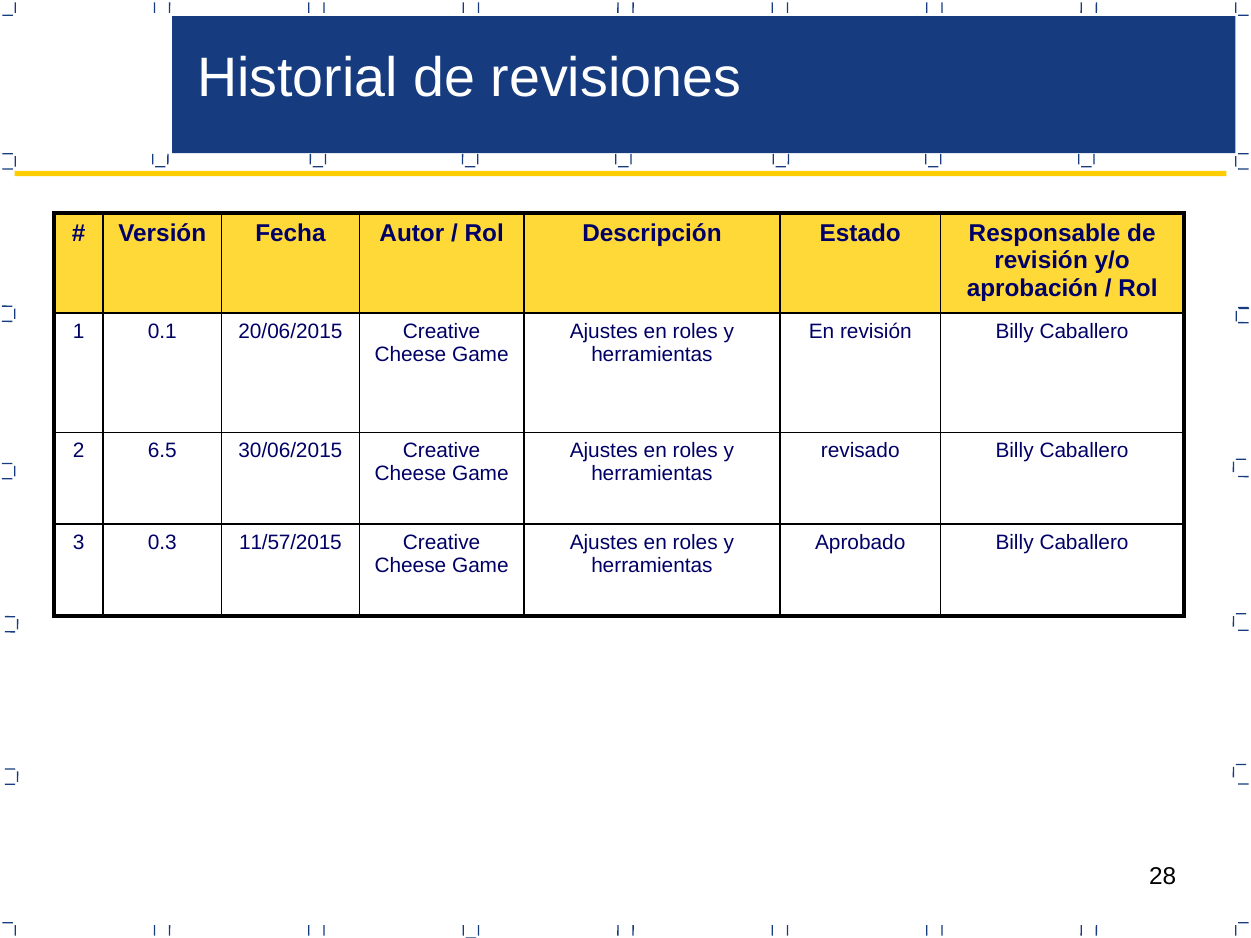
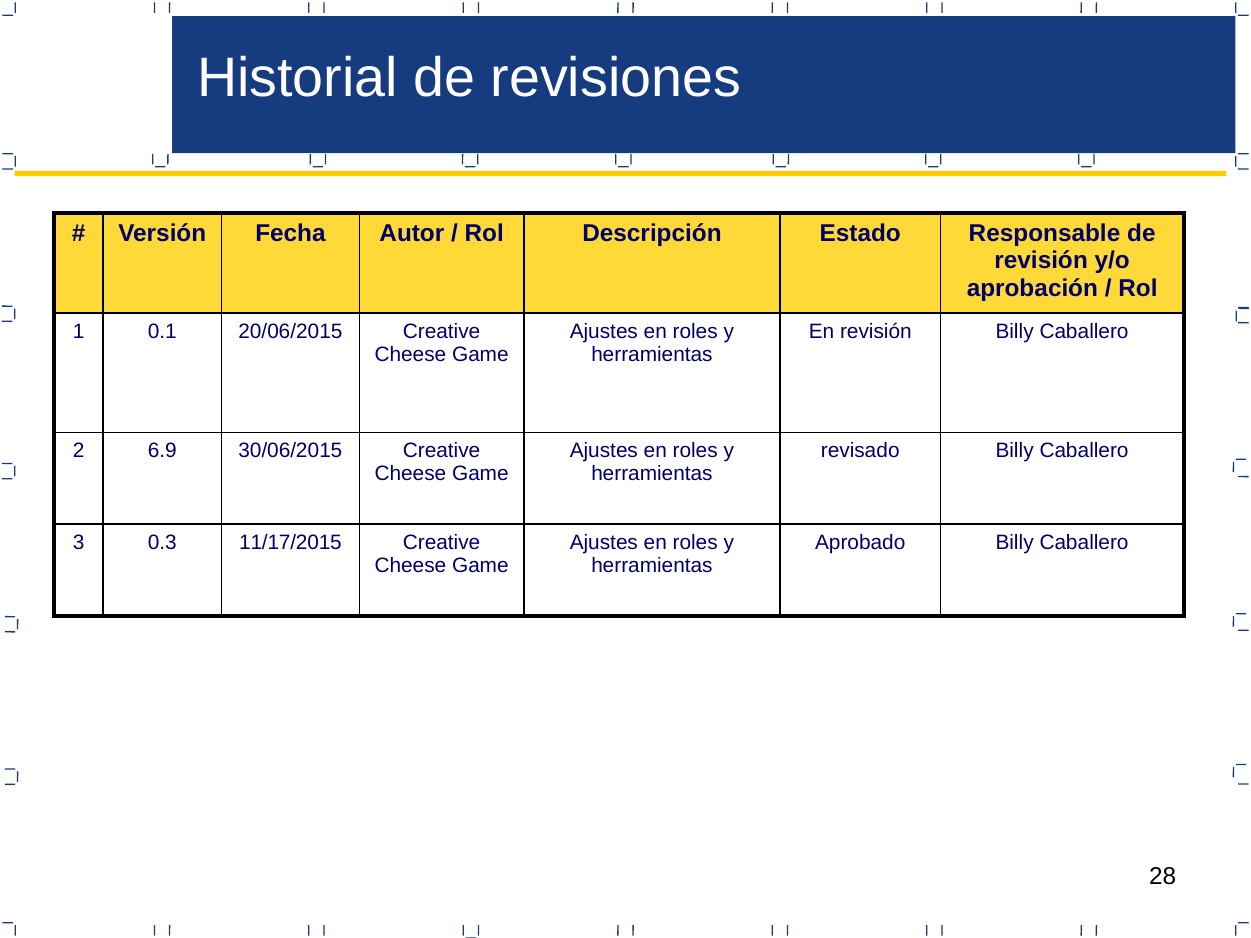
6.5: 6.5 -> 6.9
11/57/2015: 11/57/2015 -> 11/17/2015
